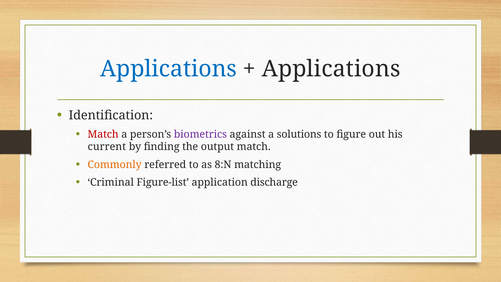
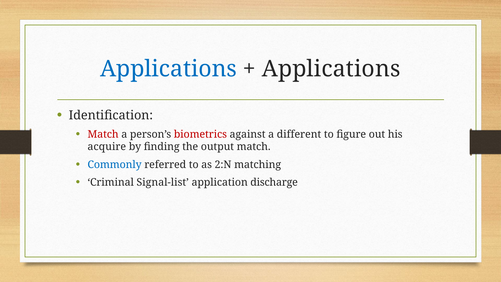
biometrics colour: purple -> red
solutions: solutions -> different
current: current -> acquire
Commonly colour: orange -> blue
8:N: 8:N -> 2:N
Figure-list: Figure-list -> Signal-list
